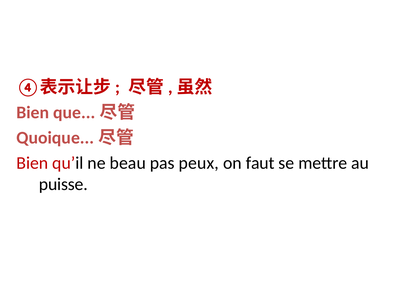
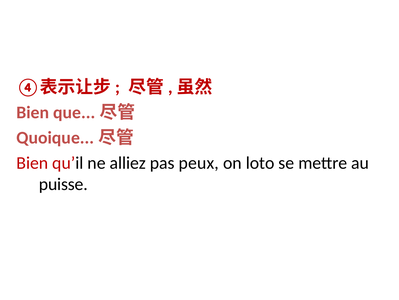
beau: beau -> alliez
faut: faut -> loto
